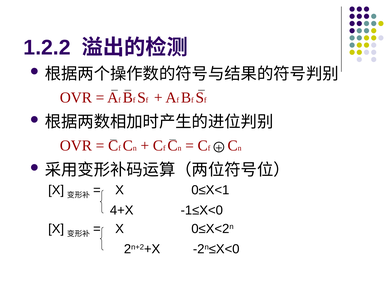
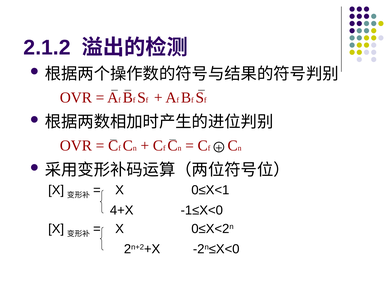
1.2.2: 1.2.2 -> 2.1.2
